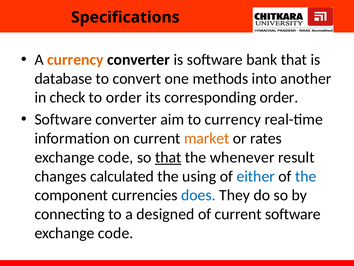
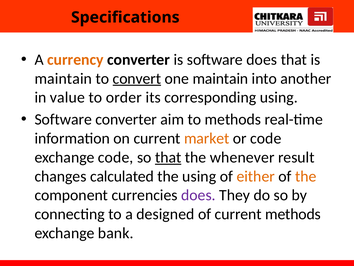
software bank: bank -> does
database at (63, 78): database -> maintain
convert underline: none -> present
one methods: methods -> maintain
check: check -> value
corresponding order: order -> using
to currency: currency -> methods
or rates: rates -> code
either colour: blue -> orange
the at (306, 176) colour: blue -> orange
does at (198, 195) colour: blue -> purple
current software: software -> methods
code at (116, 233): code -> bank
